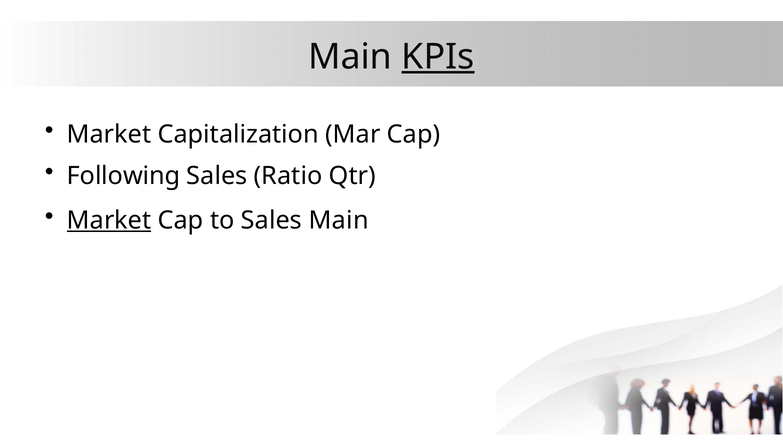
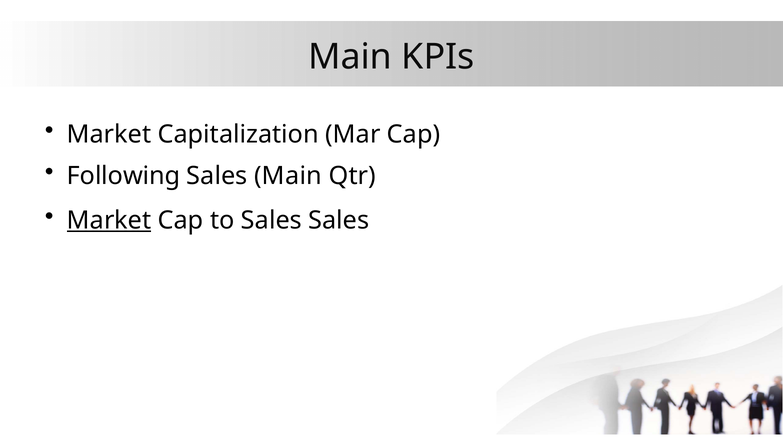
KPIs underline: present -> none
Sales Ratio: Ratio -> Main
Sales Main: Main -> Sales
